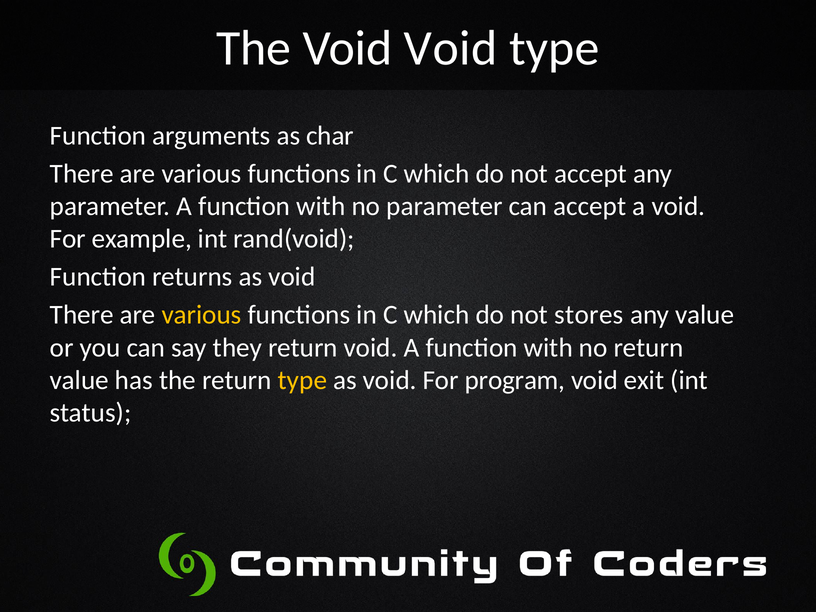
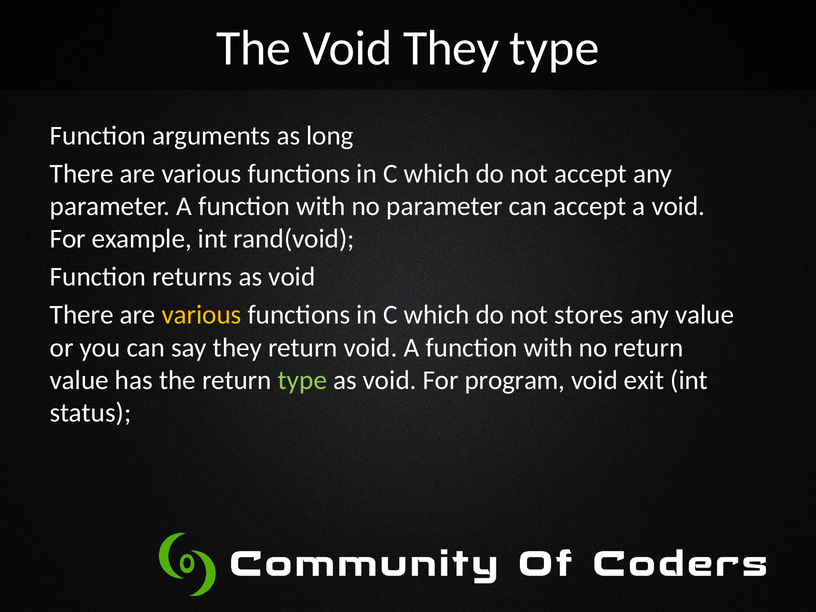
Void Void: Void -> They
char: char -> long
type at (302, 380) colour: yellow -> light green
